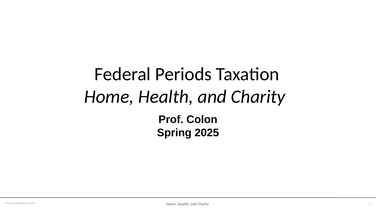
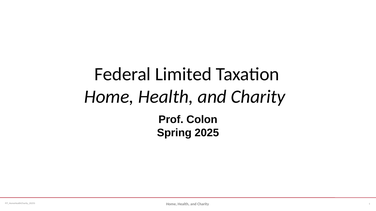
Periods: Periods -> Limited
